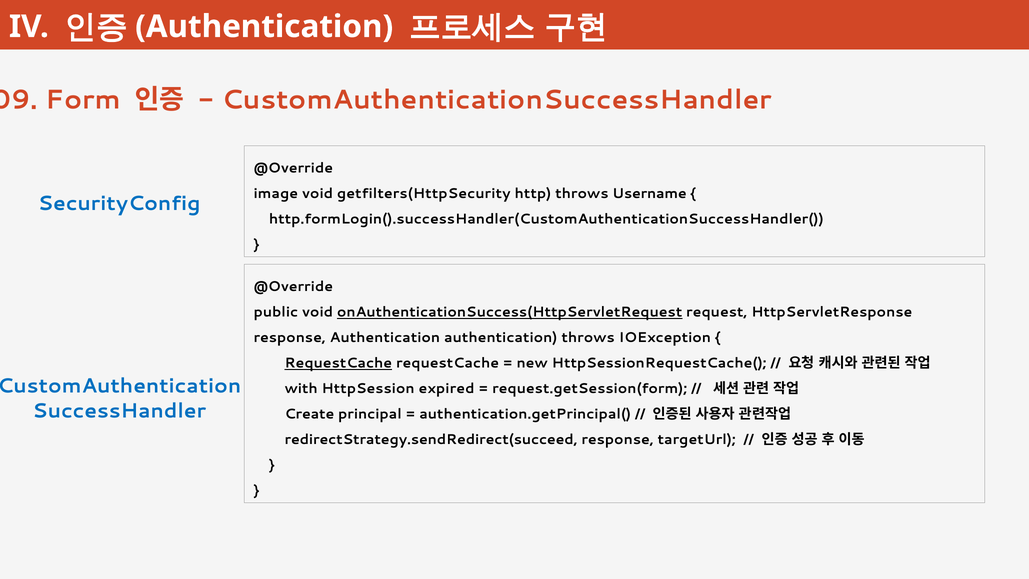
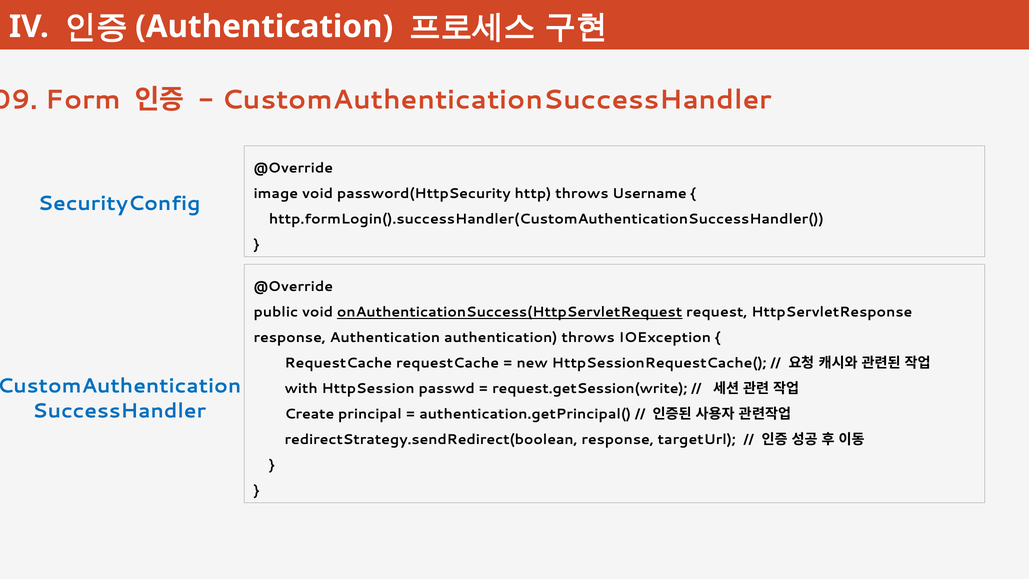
getfilters(HttpSecurity: getfilters(HttpSecurity -> password(HttpSecurity
RequestCache at (338, 363) underline: present -> none
expired: expired -> passwd
request.getSession(form: request.getSession(form -> request.getSession(write
redirectStrategy.sendRedirect(succeed: redirectStrategy.sendRedirect(succeed -> redirectStrategy.sendRedirect(boolean
